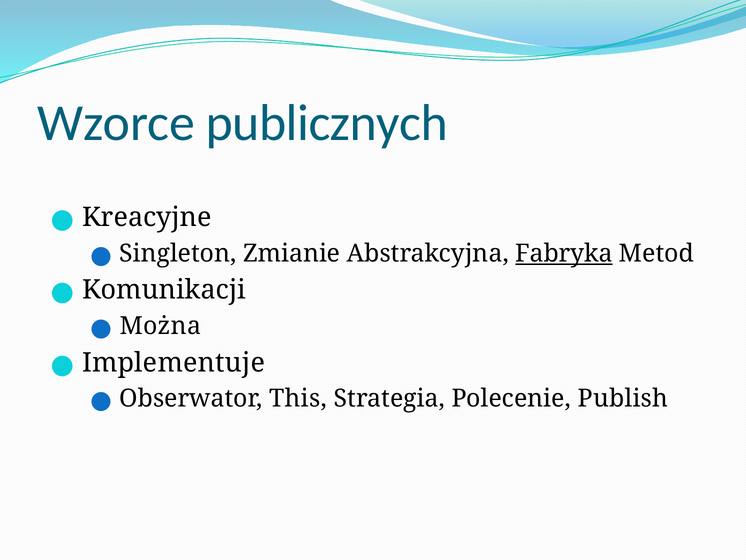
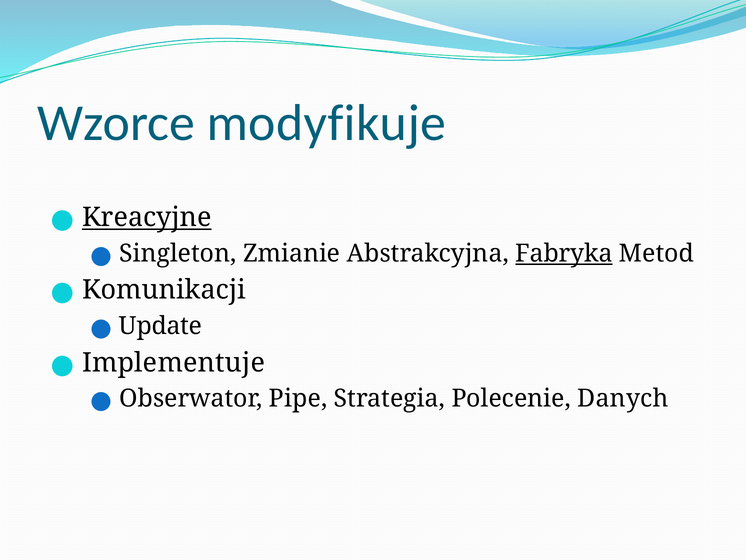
publicznych: publicznych -> modyfikuje
Kreacyjne underline: none -> present
Można: Można -> Update
This: This -> Pipe
Publish: Publish -> Danych
